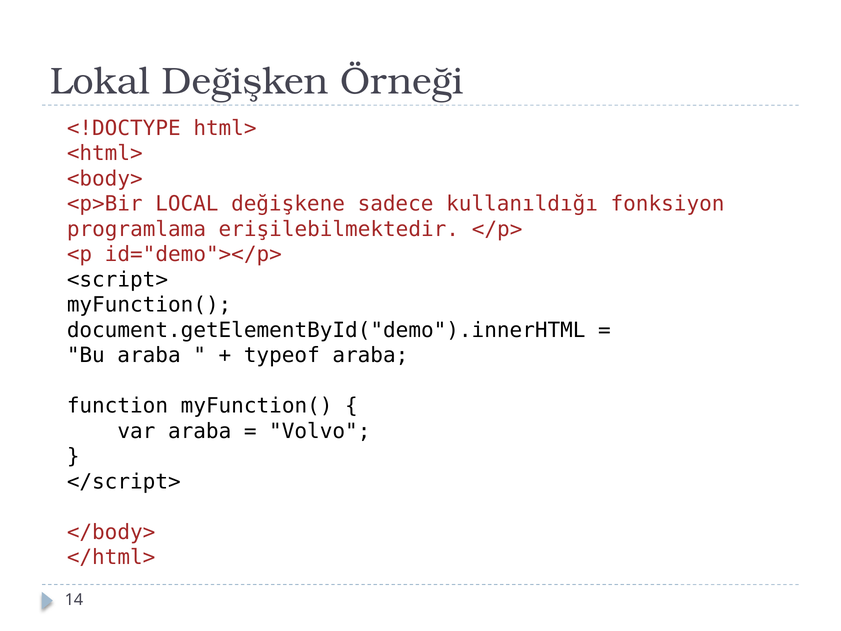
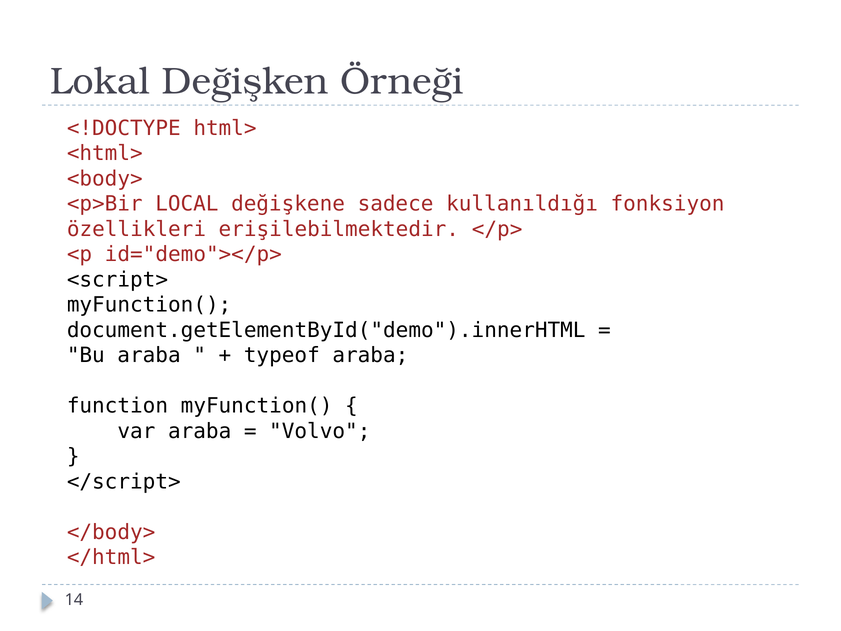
programlama: programlama -> özellikleri
